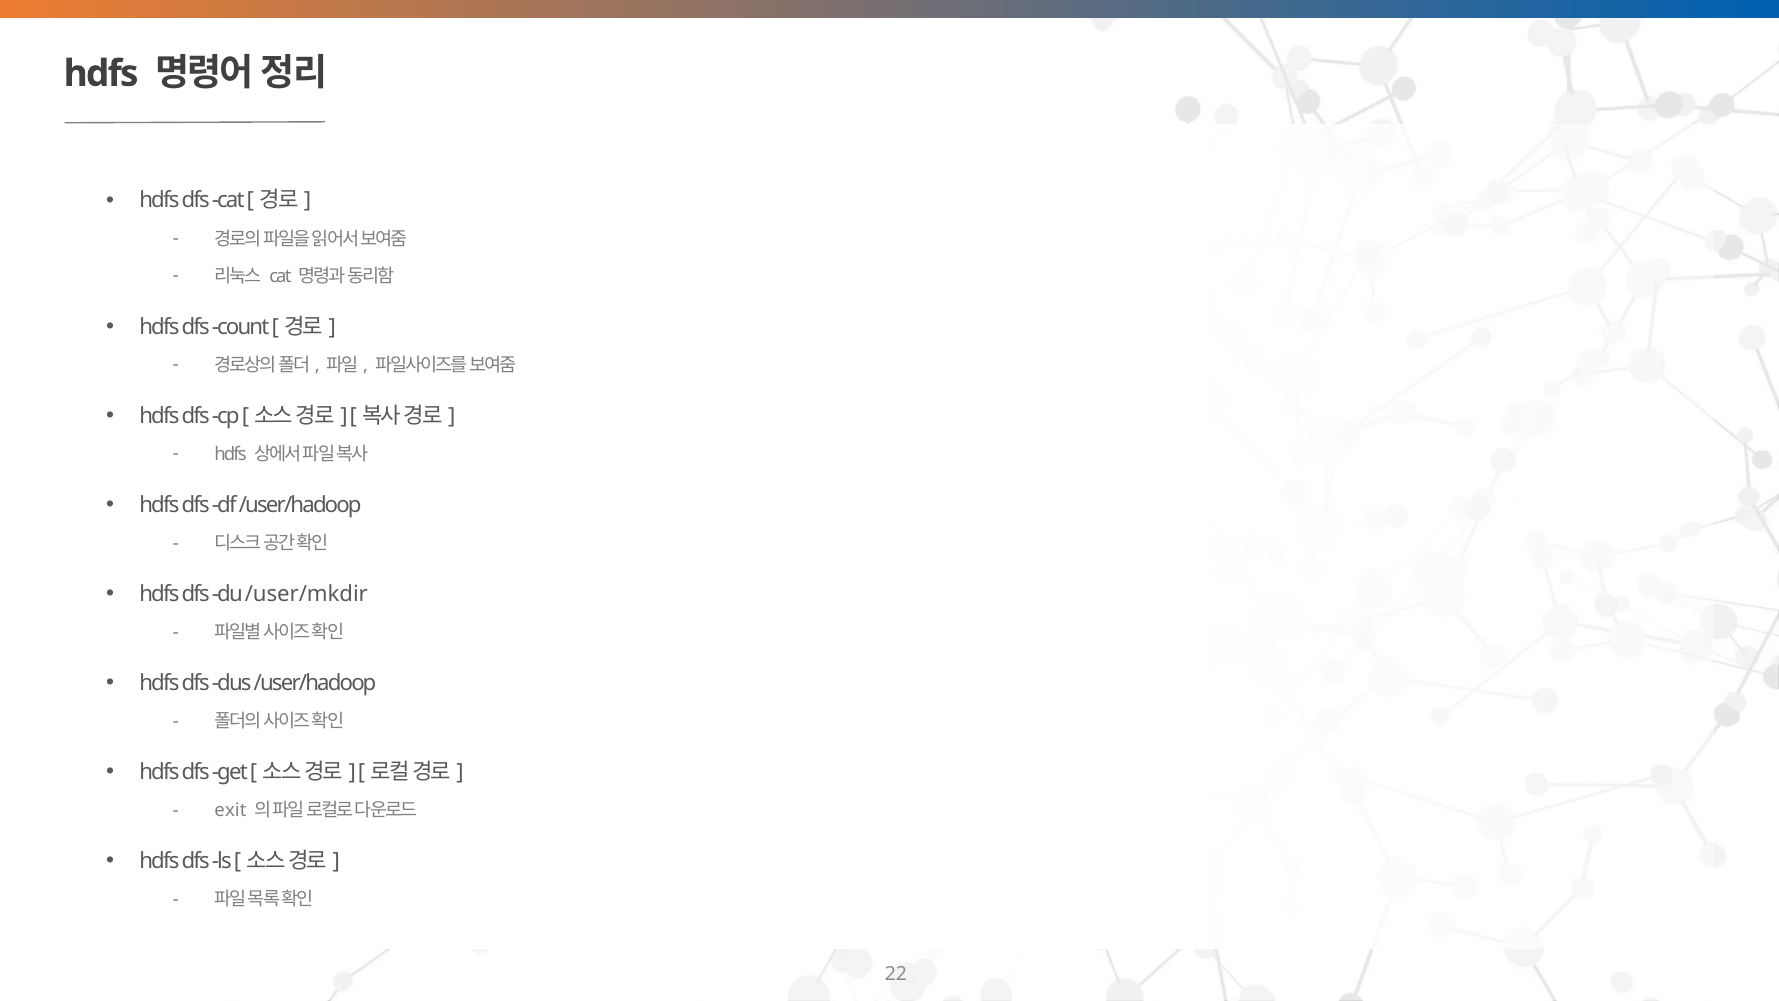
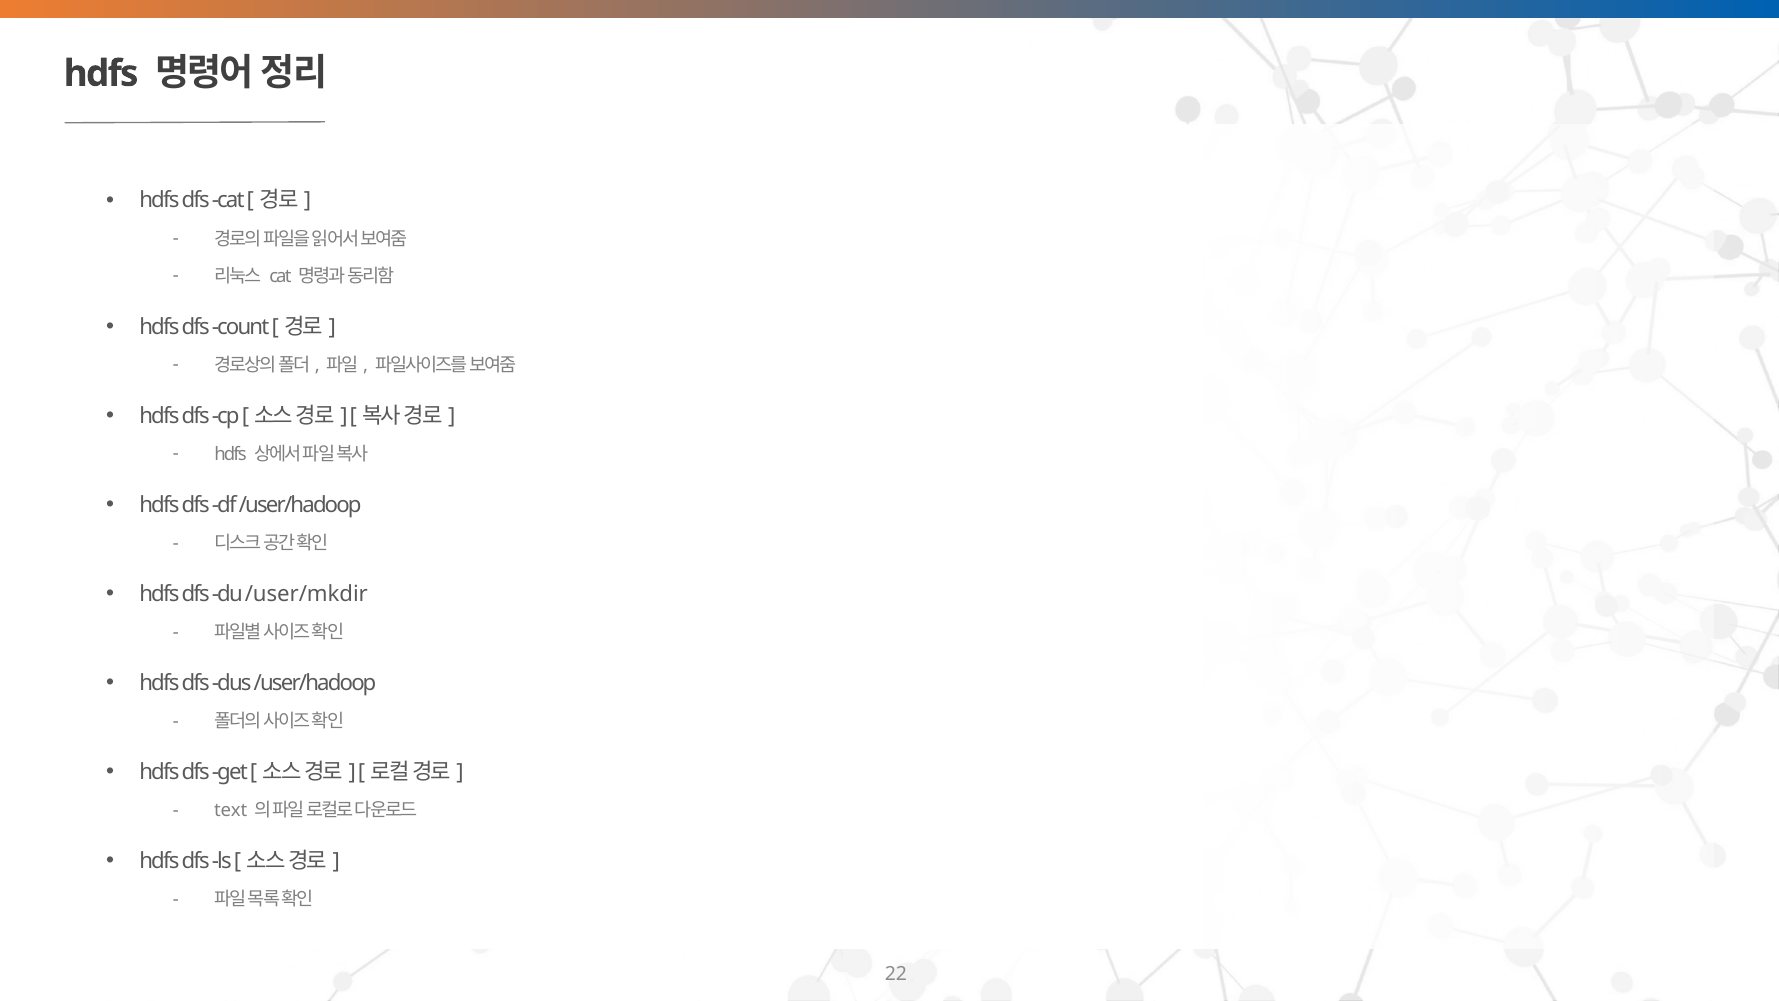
exit: exit -> text
